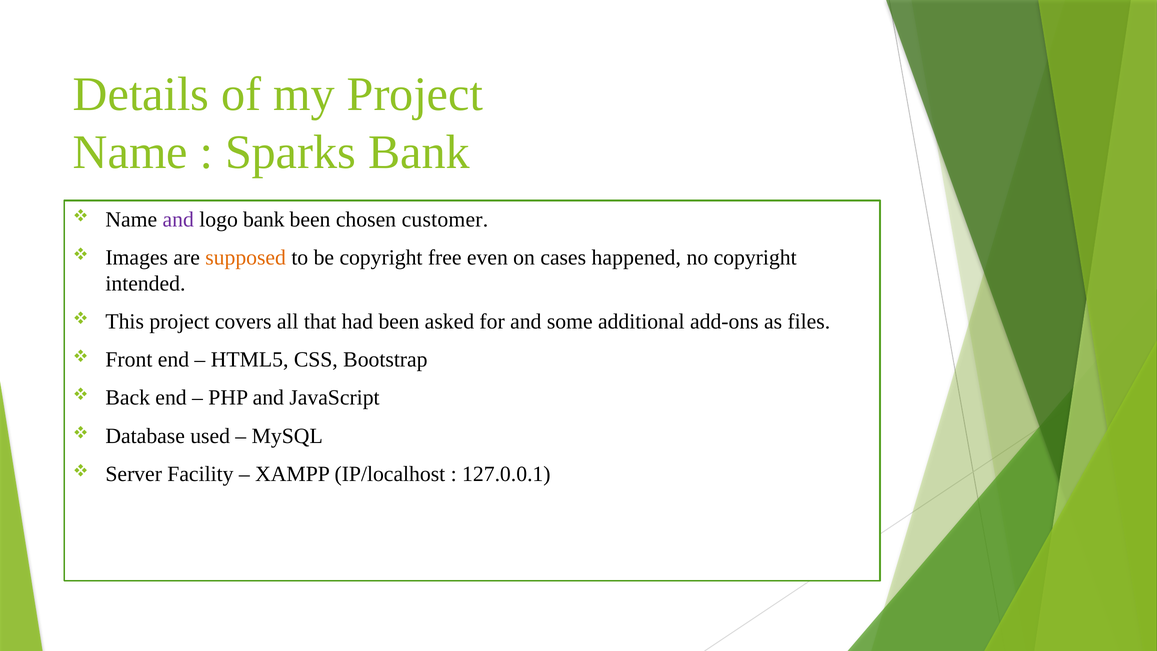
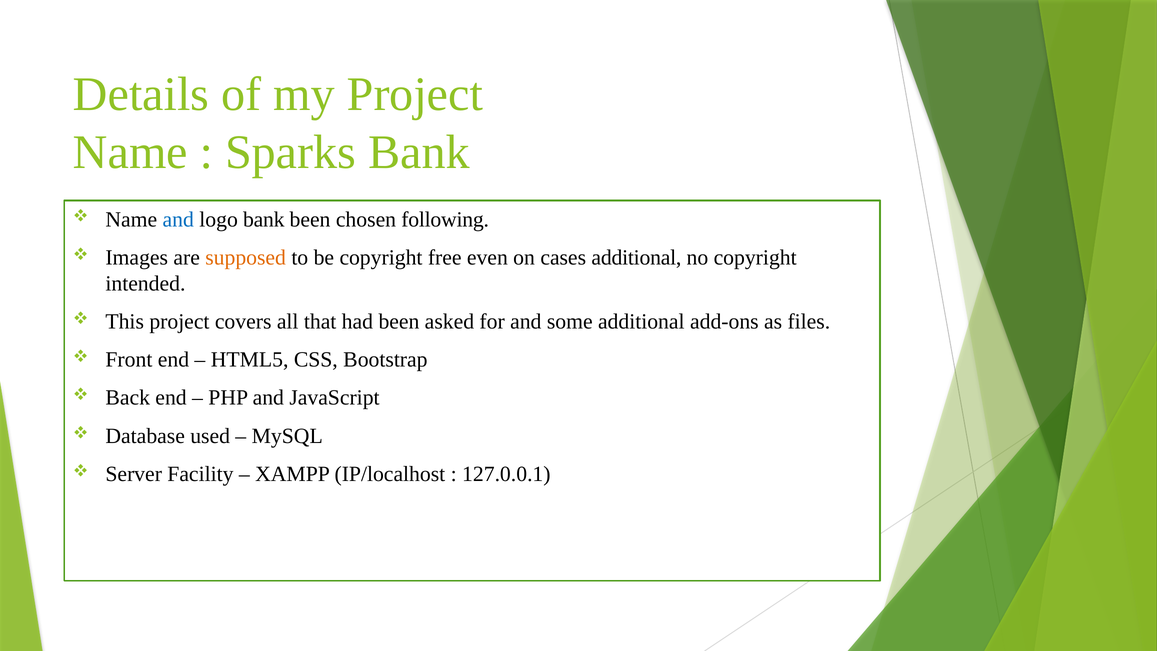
and at (178, 219) colour: purple -> blue
customer: customer -> following
cases happened: happened -> additional
